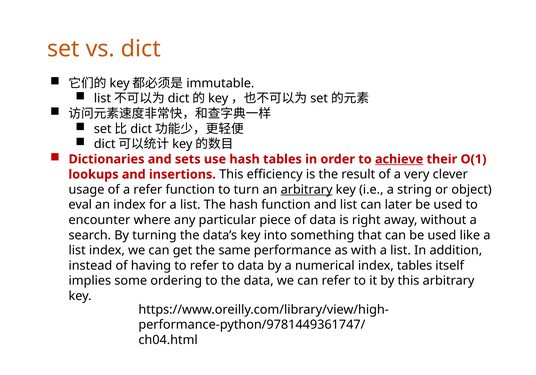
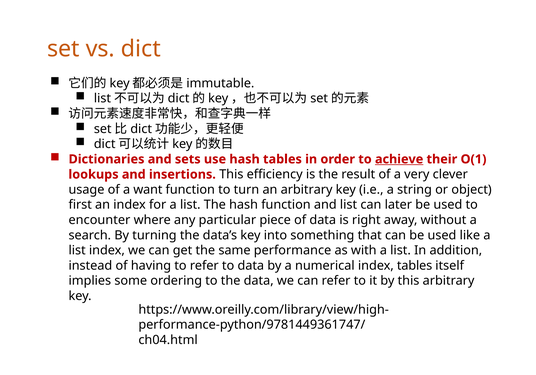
a refer: refer -> want
arbitrary at (307, 190) underline: present -> none
eval: eval -> first
